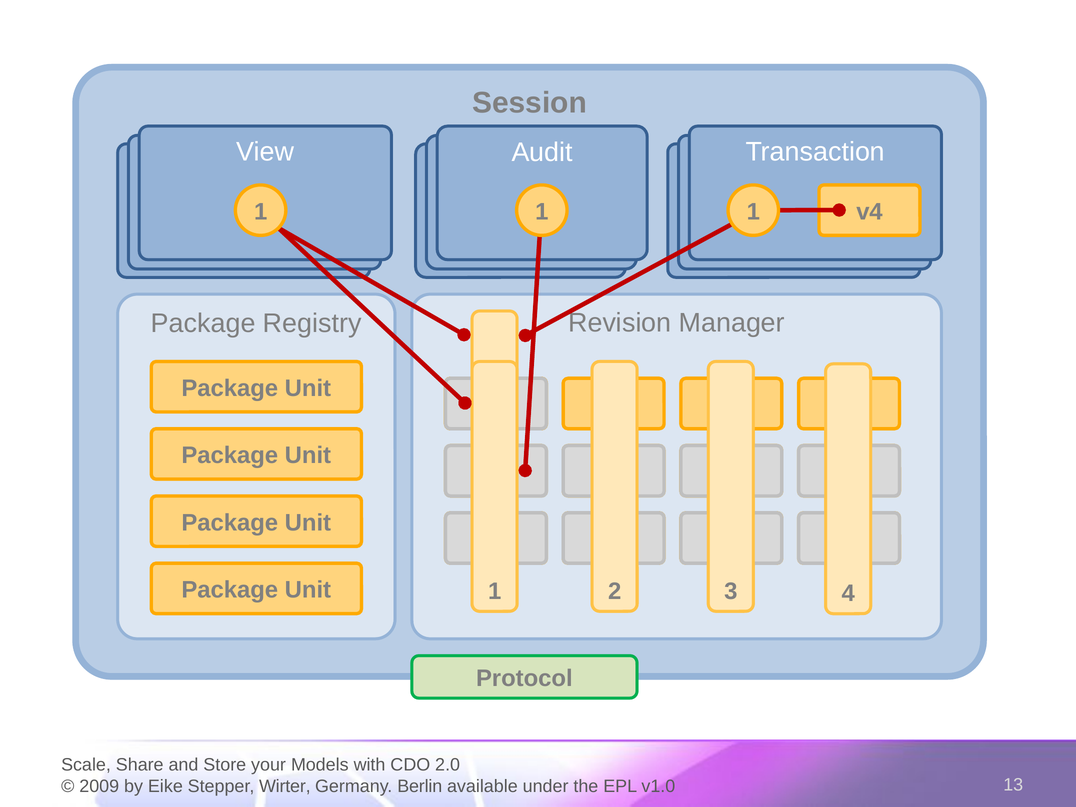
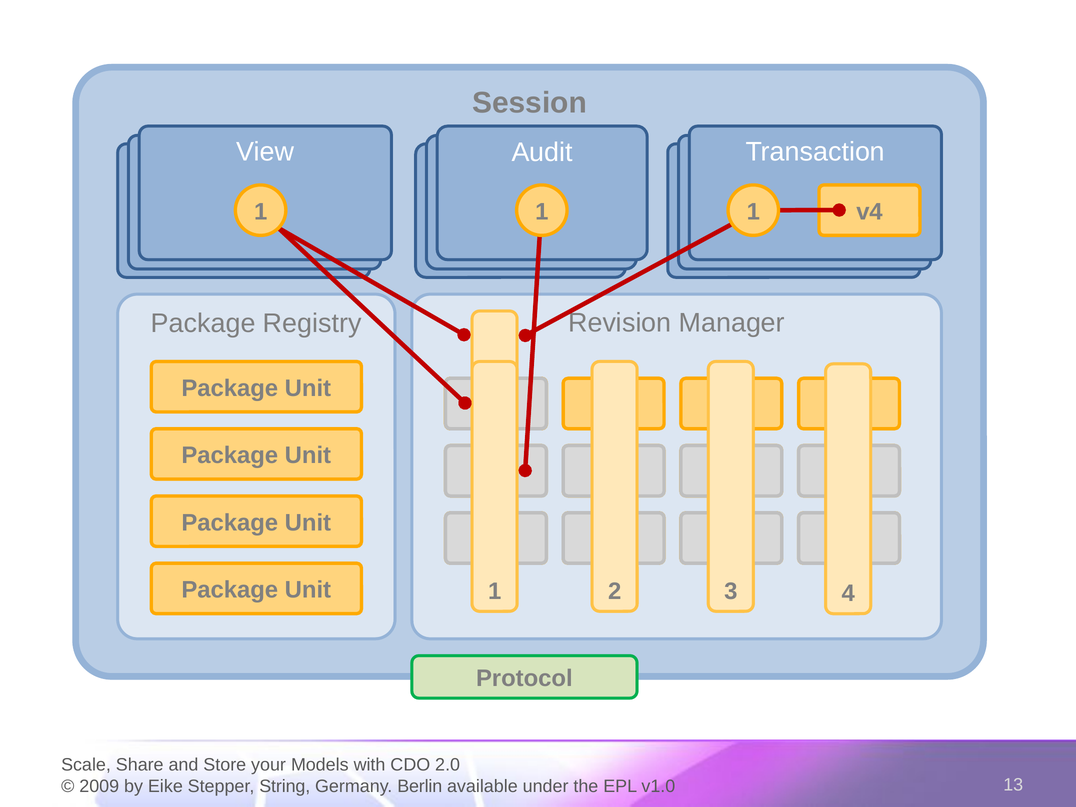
Wirter: Wirter -> String
